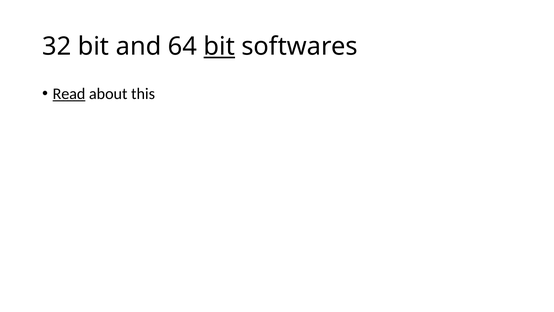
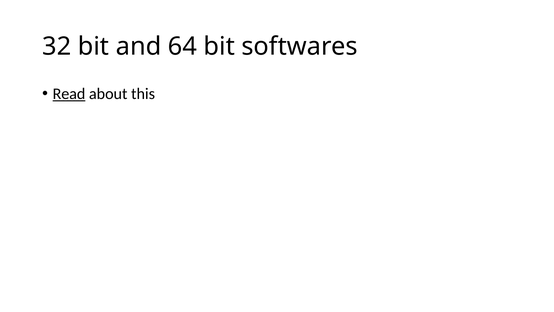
bit at (219, 47) underline: present -> none
